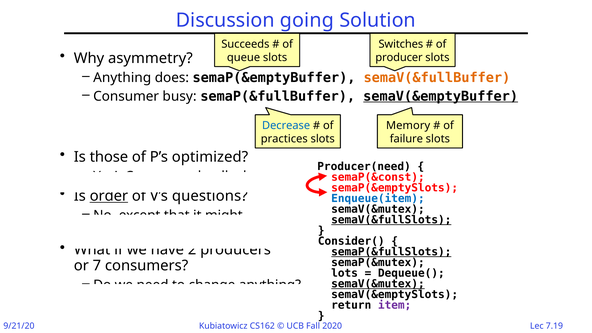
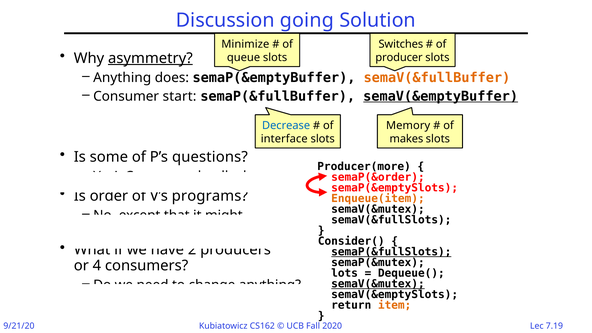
Succeeds: Succeeds -> Minimize
asymmetry underline: none -> present
busy: busy -> start
practices: practices -> interface
failure: failure -> makes
those: those -> some
optimized: optimized -> questions
Producer(need: Producer(need -> Producer(more
semaP(&const: semaP(&const -> semaP(&order
order underline: present -> none
questions: questions -> programs
Enqueue(item colour: blue -> orange
semaV(&fullSlots underline: present -> none
7: 7 -> 4
item colour: purple -> orange
